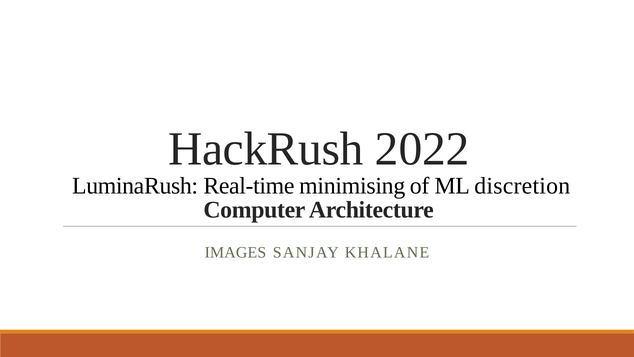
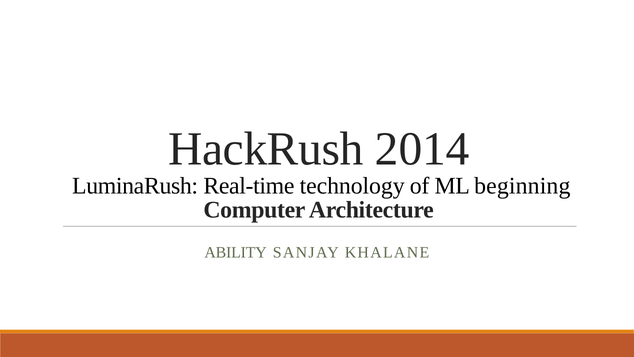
2022: 2022 -> 2014
minimising: minimising -> technology
discretion: discretion -> beginning
IMAGES: IMAGES -> ABILITY
